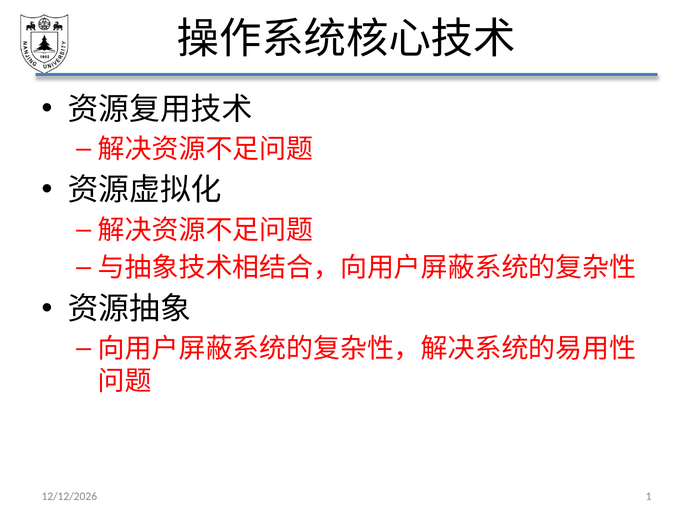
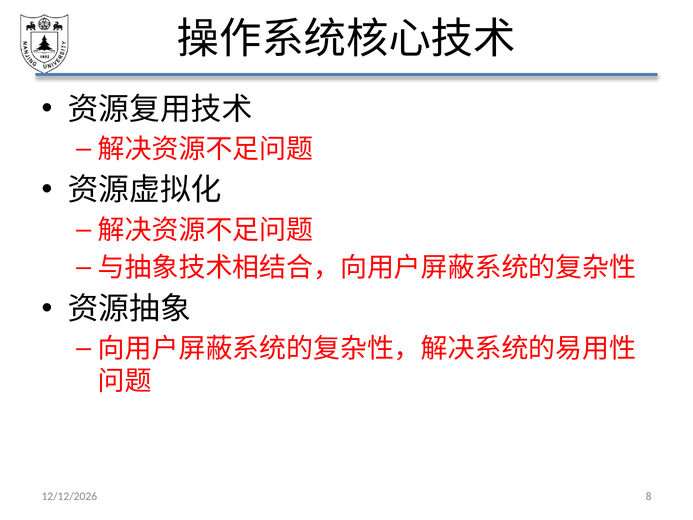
1: 1 -> 8
